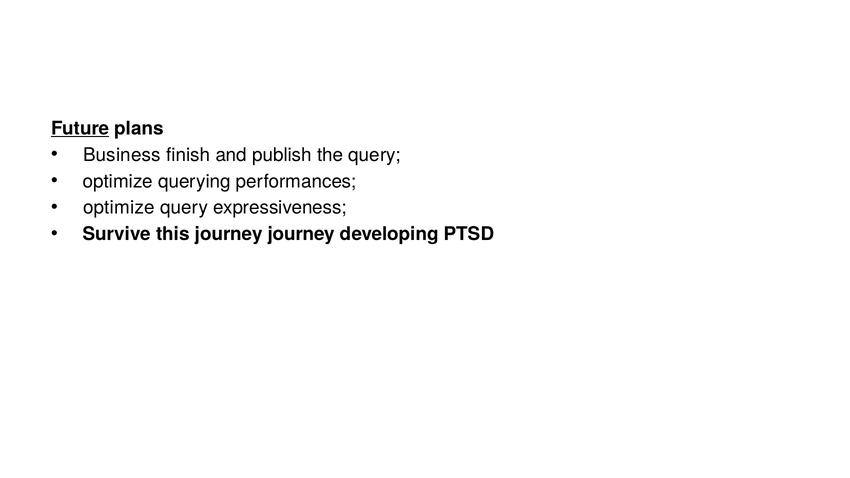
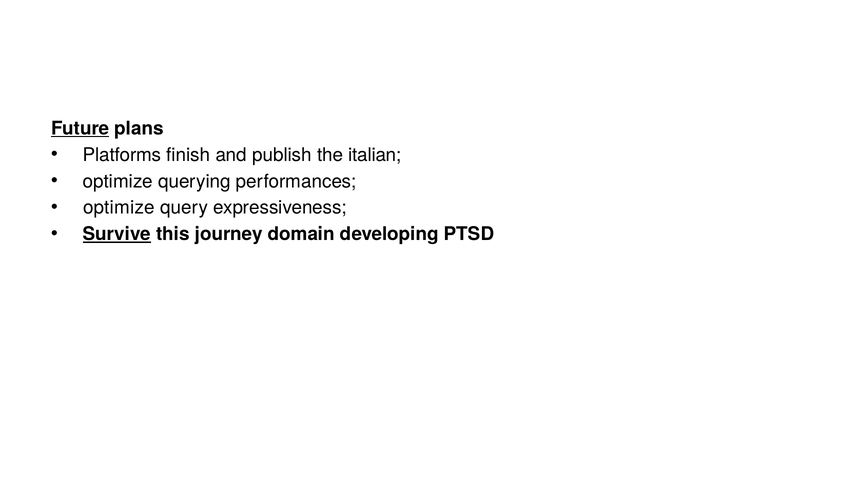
Business: Business -> Platforms
the query: query -> italian
Survive underline: none -> present
journey journey: journey -> domain
